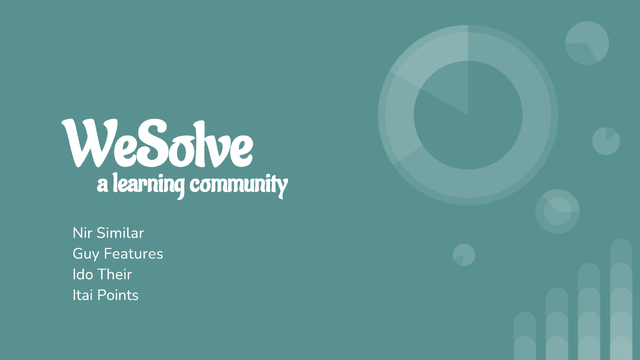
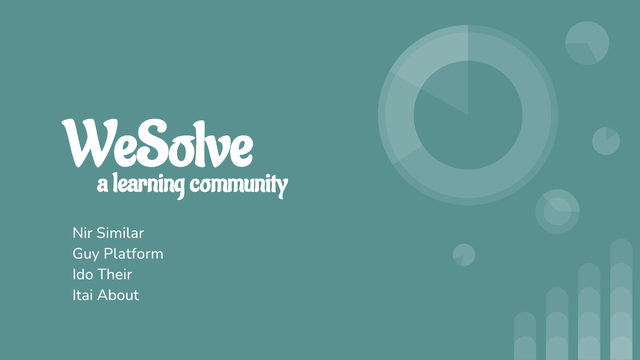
Features: Features -> Platform
Points: Points -> About
